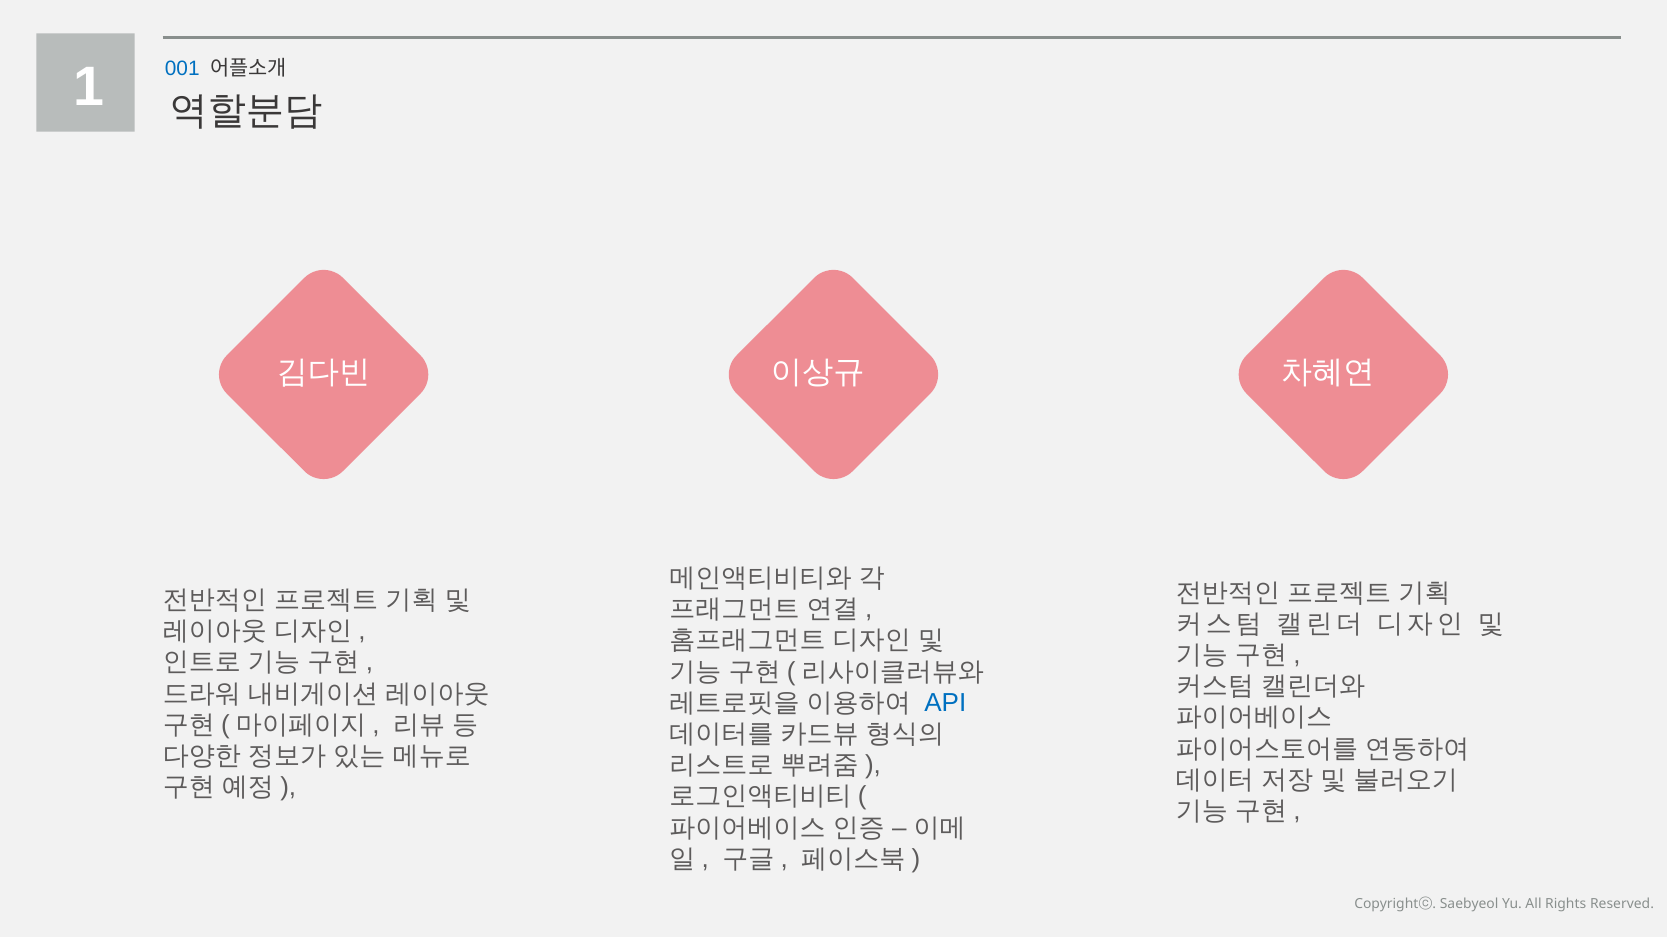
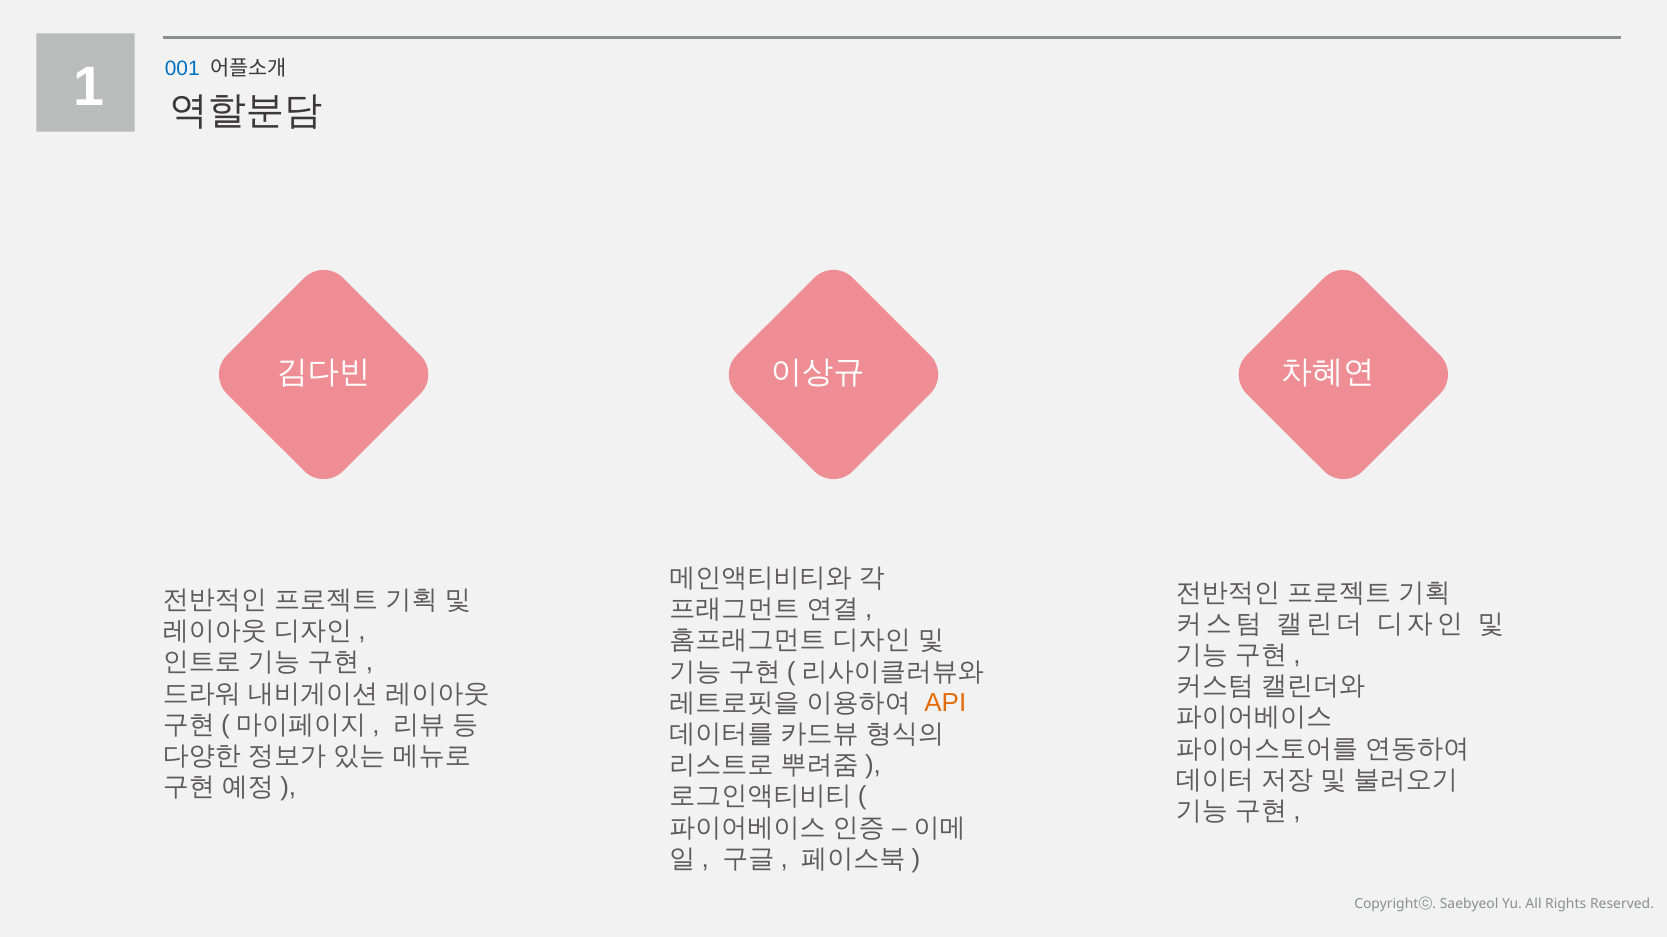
API colour: blue -> orange
